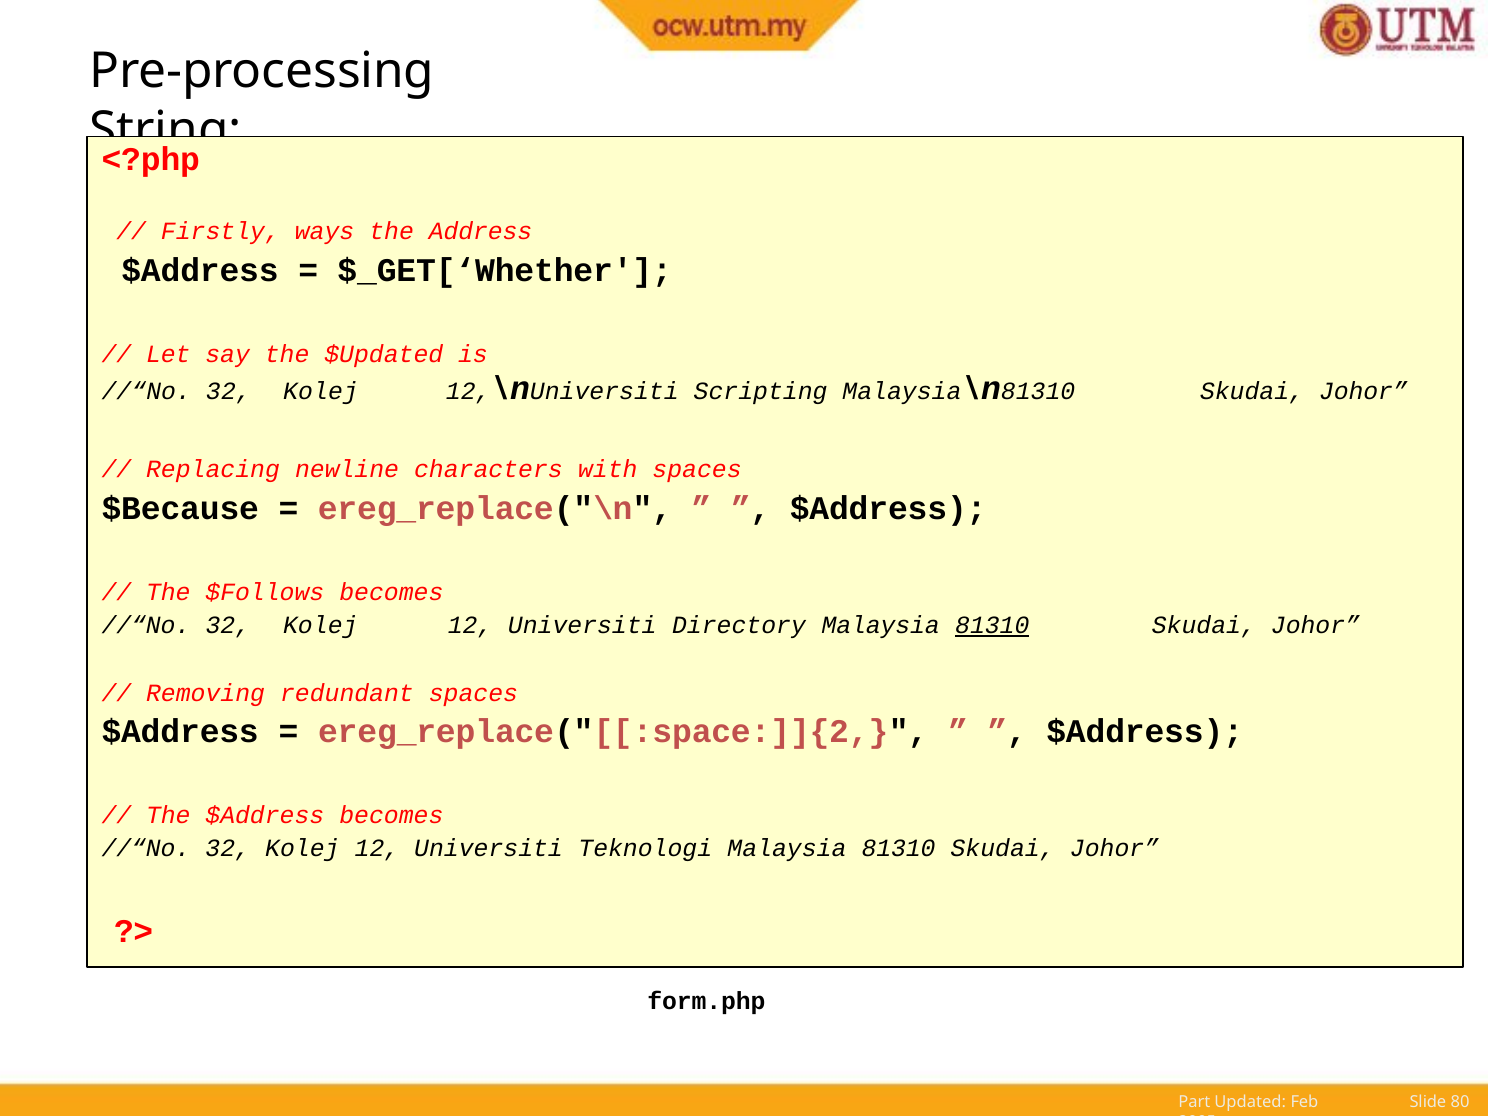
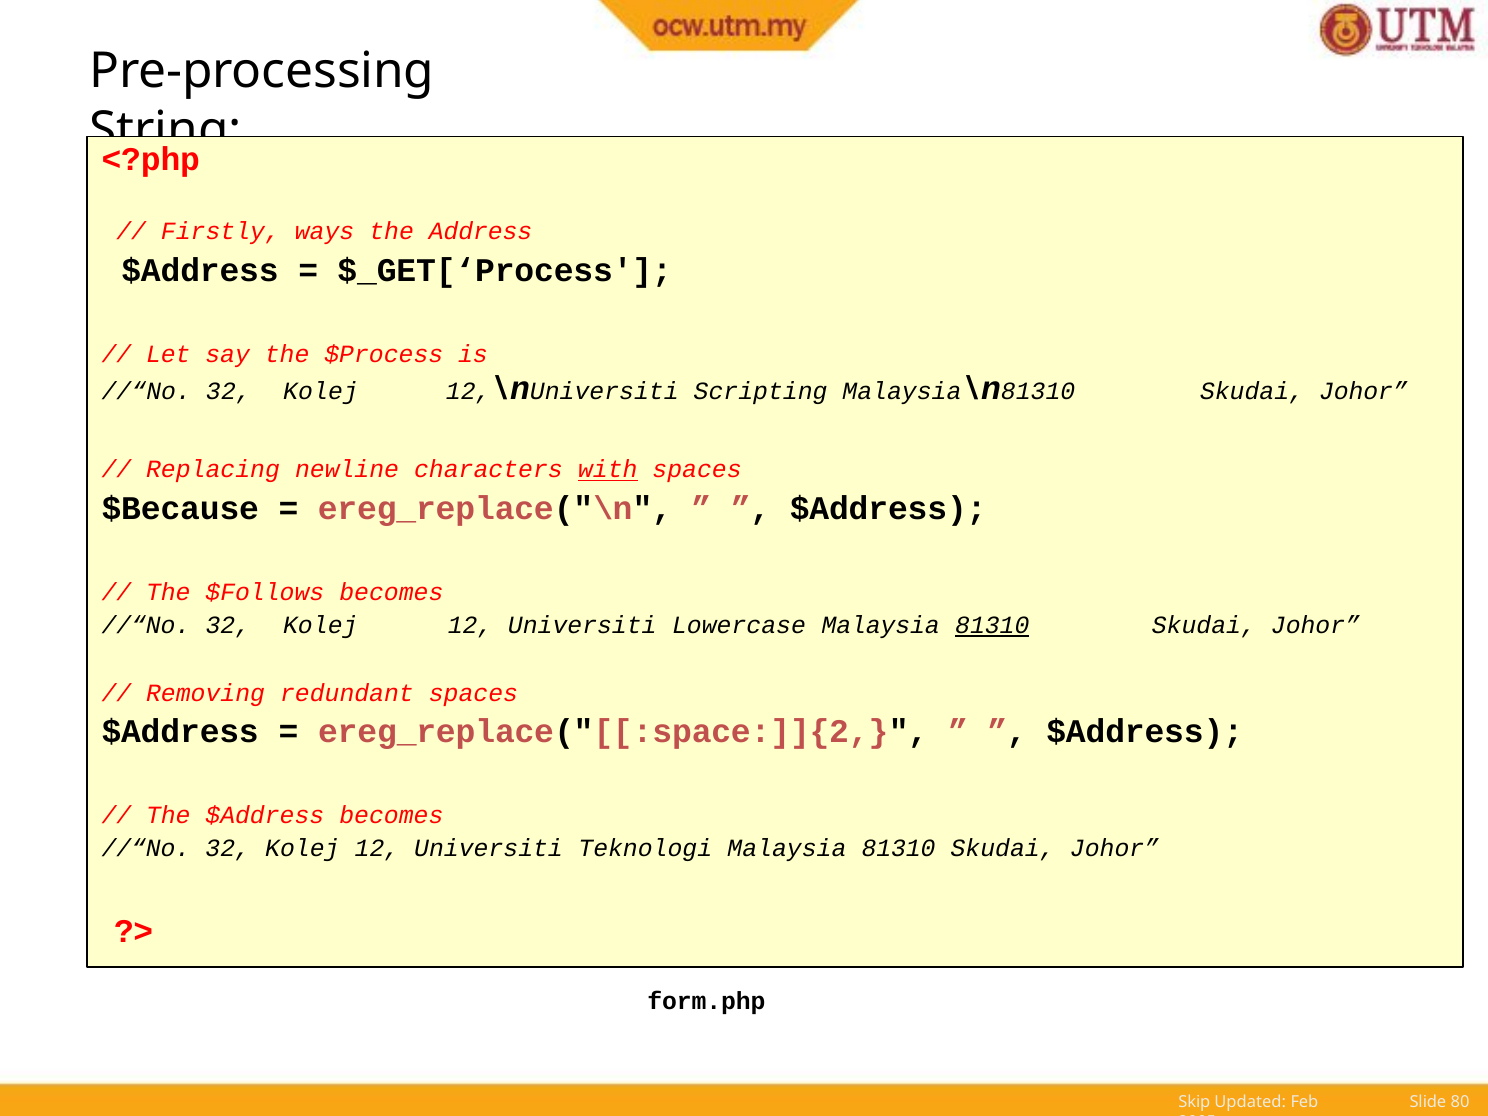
$_GET[‘Whether: $_GET[‘Whether -> $_GET[‘Process
$Updated: $Updated -> $Process
with underline: none -> present
Directory: Directory -> Lowercase
Part: Part -> Skip
